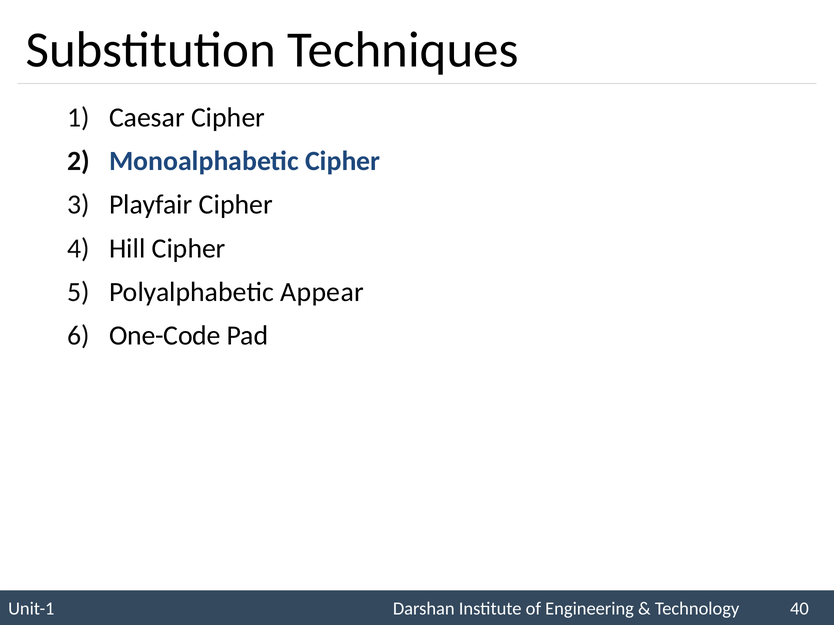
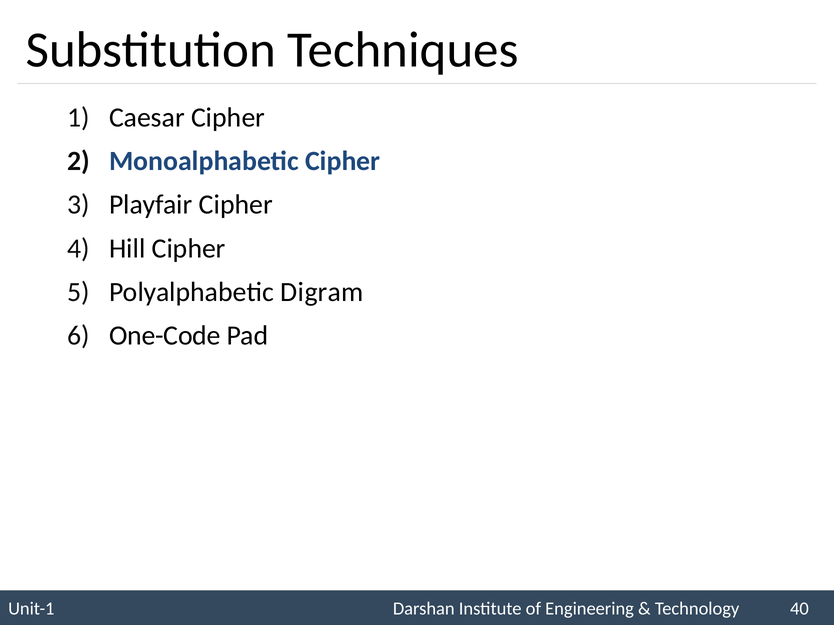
Appear: Appear -> Digram
